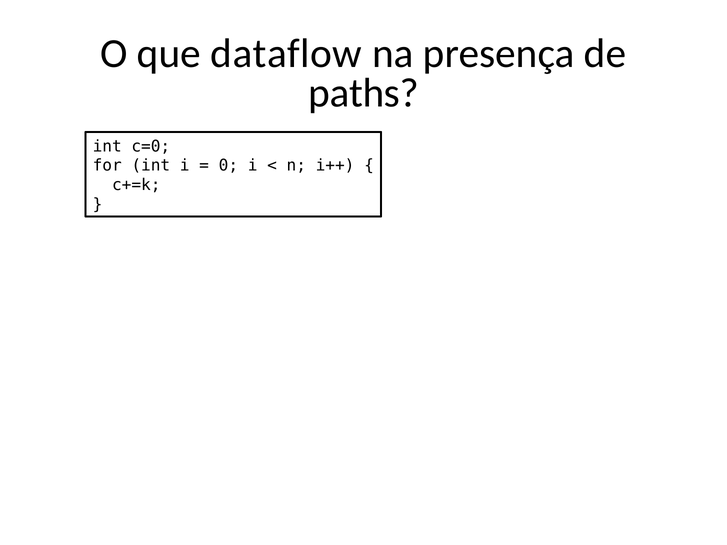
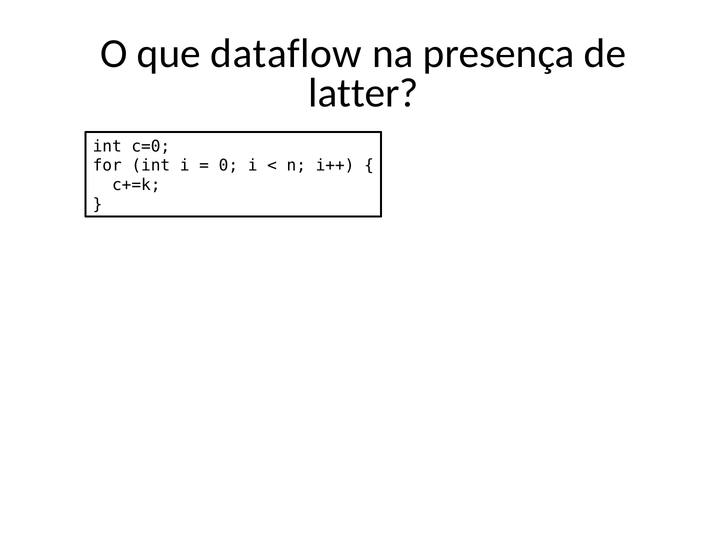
paths: paths -> latter
